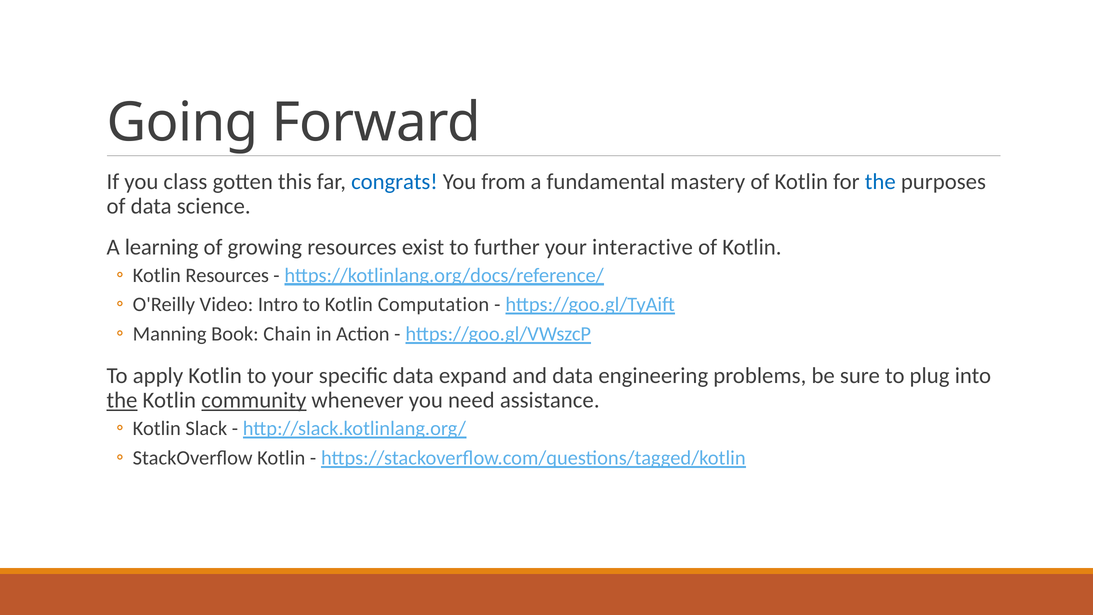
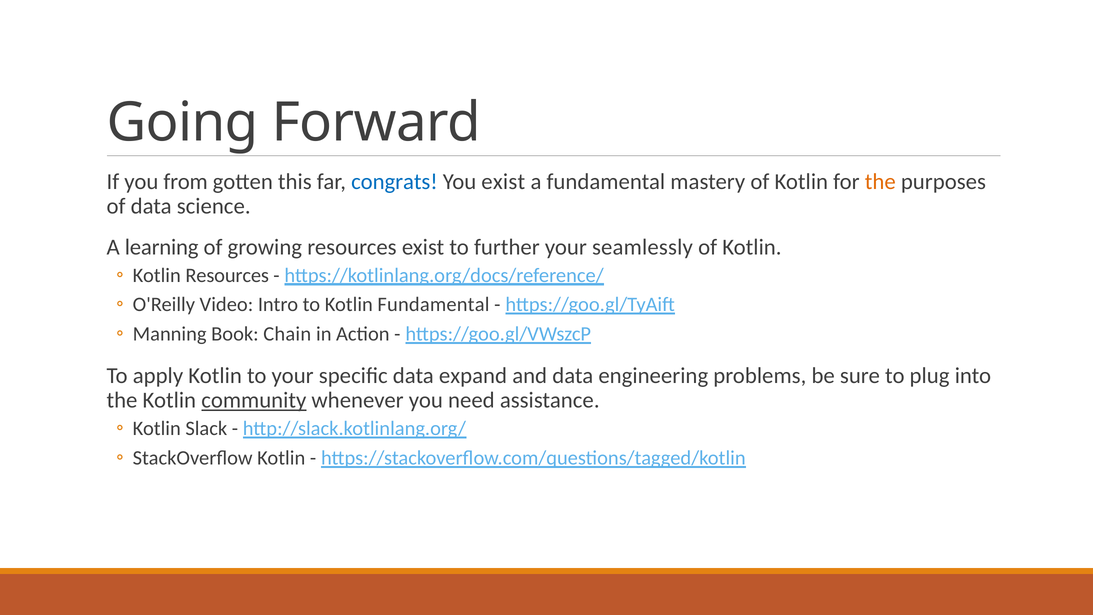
class: class -> from
You from: from -> exist
the at (880, 182) colour: blue -> orange
interactive: interactive -> seamlessly
Kotlin Computation: Computation -> Fundamental
the at (122, 400) underline: present -> none
